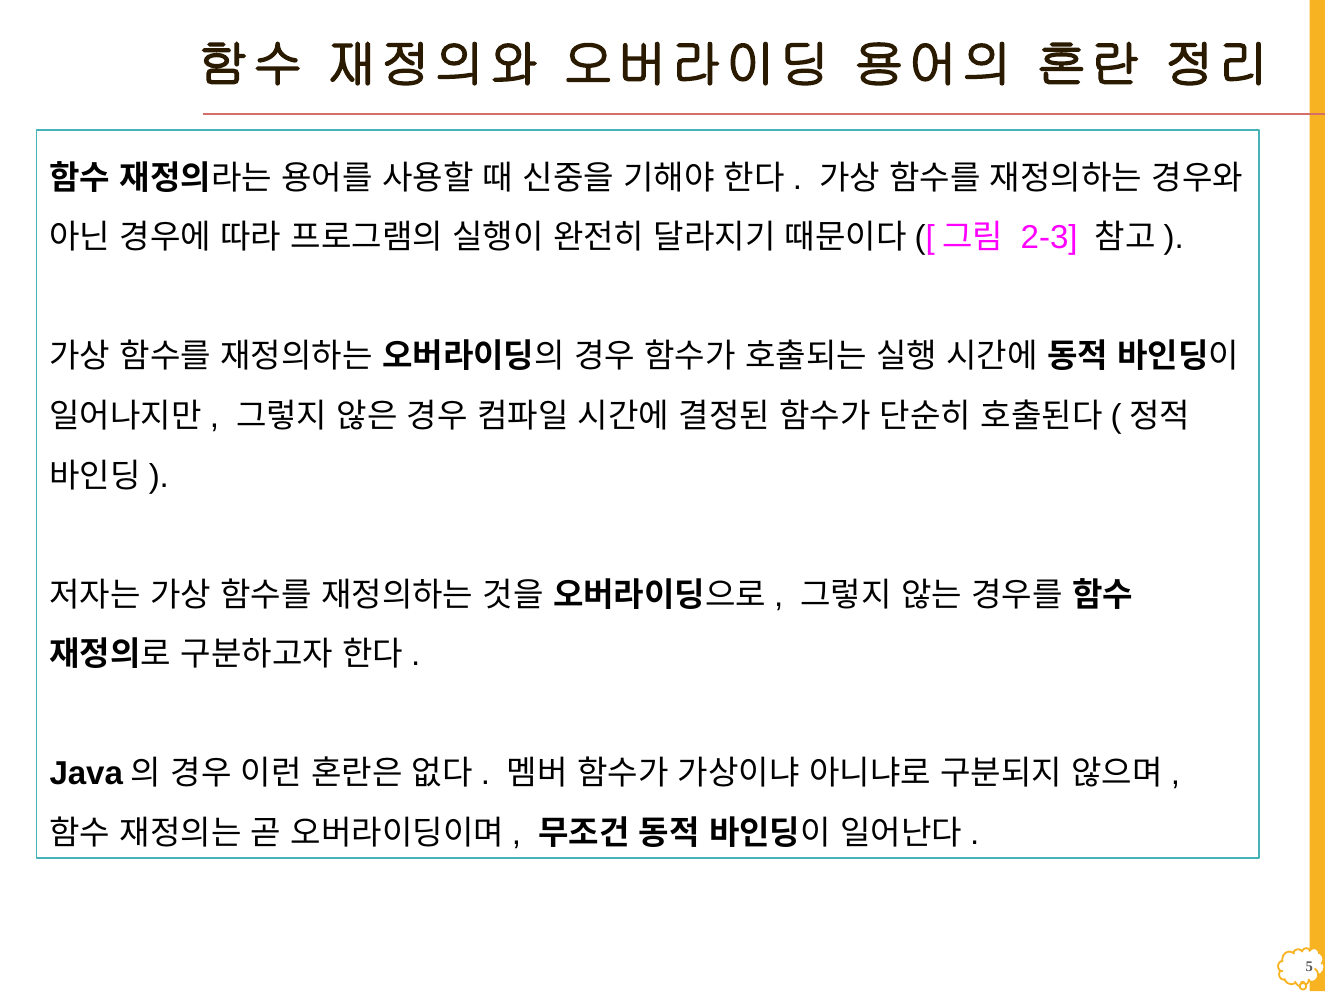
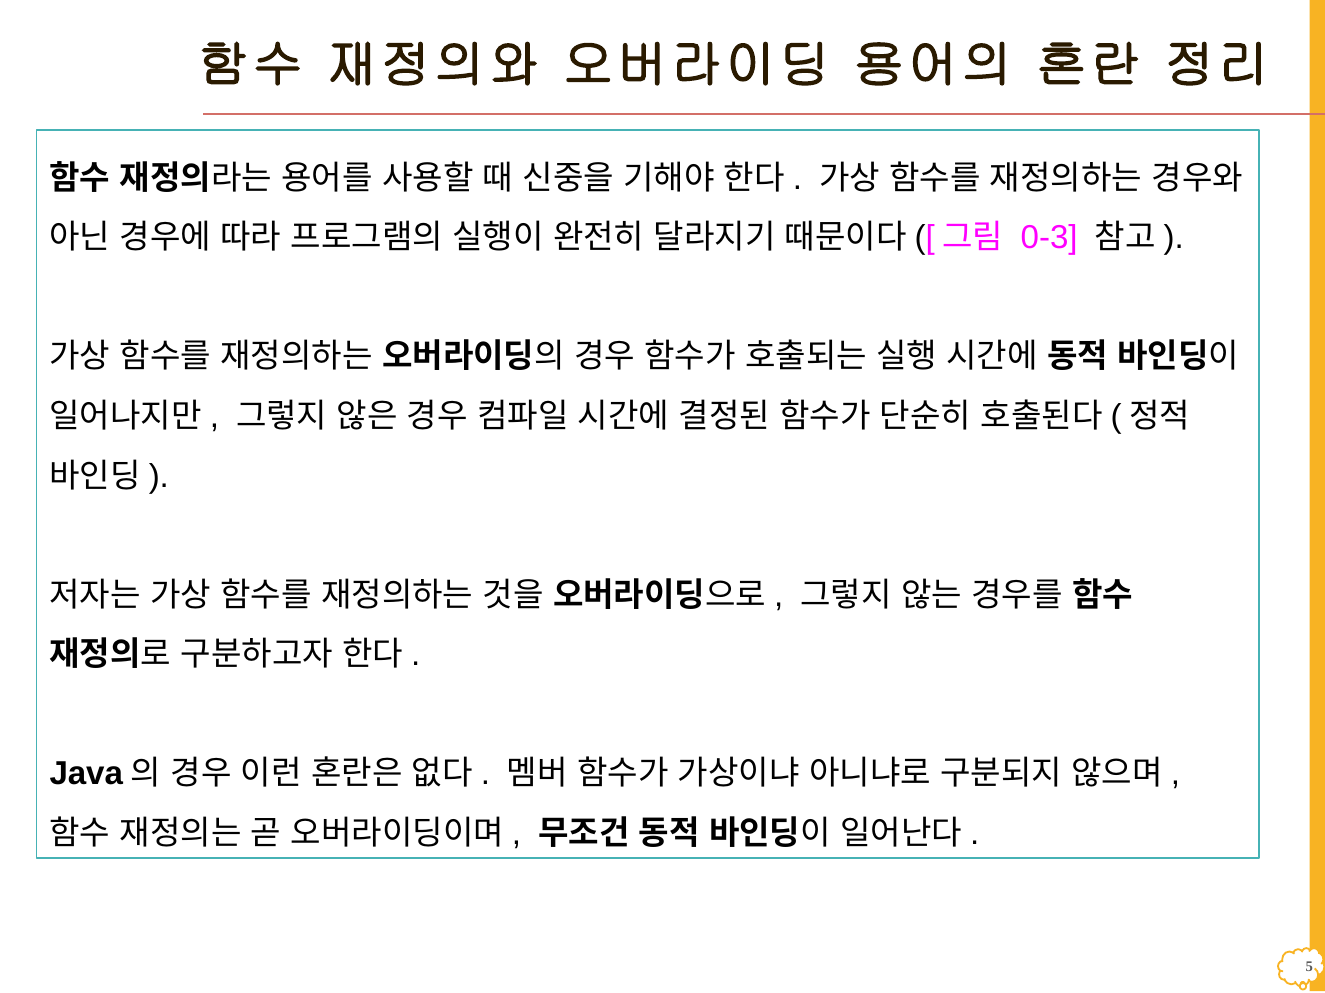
2-3: 2-3 -> 0-3
